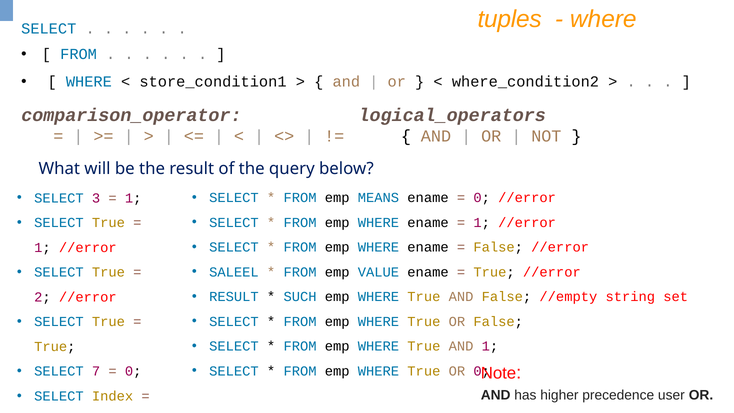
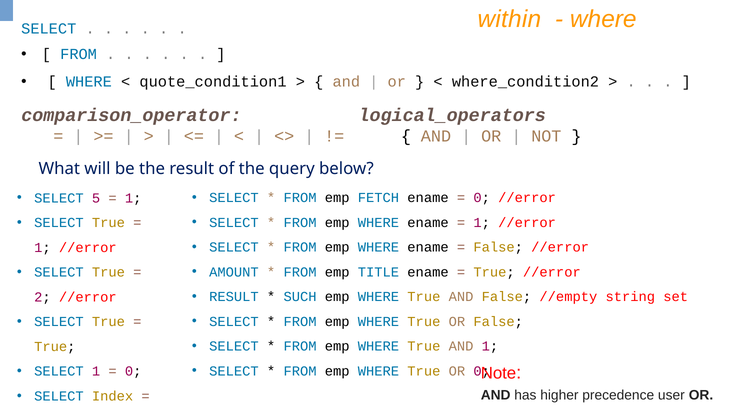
tuples: tuples -> within
store_condition1: store_condition1 -> quote_condition1
MEANS: MEANS -> FETCH
3: 3 -> 5
SALEEL: SALEEL -> AMOUNT
VALUE: VALUE -> TITLE
SELECT 7: 7 -> 1
